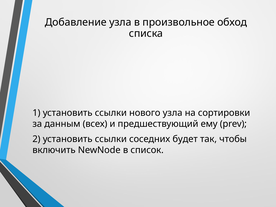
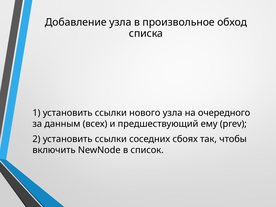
сортировки: сортировки -> очередного
будет: будет -> сбоях
